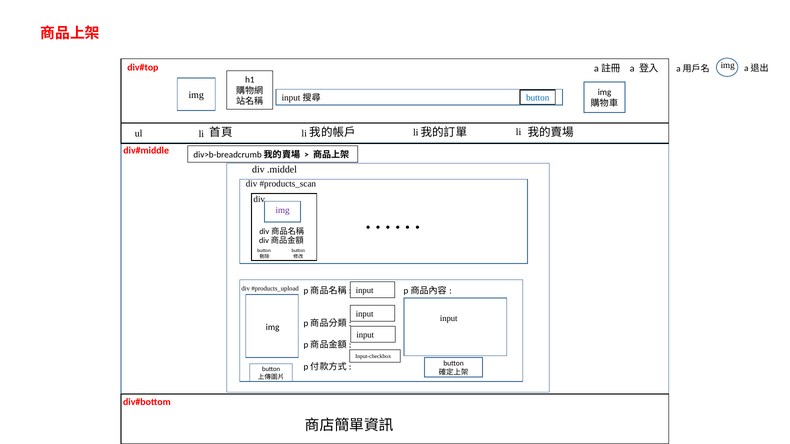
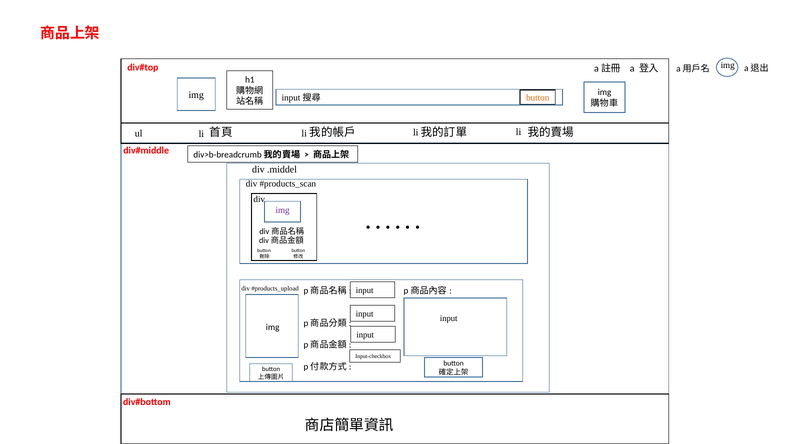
button at (538, 98) colour: blue -> orange
